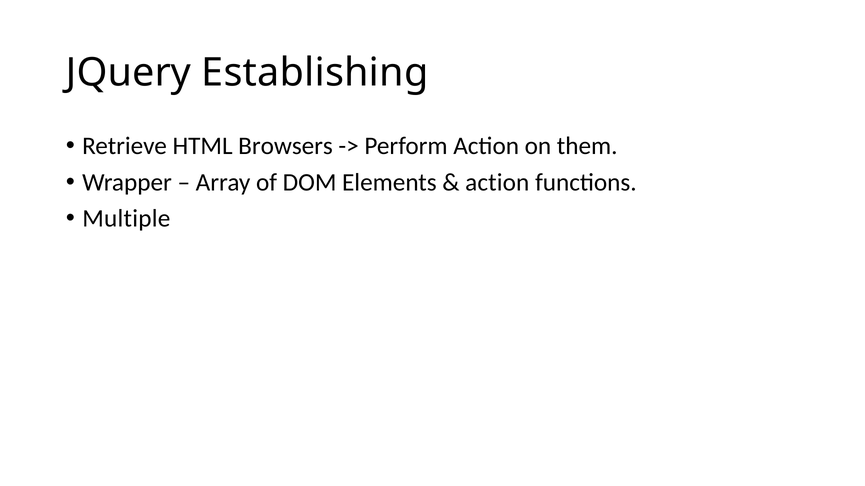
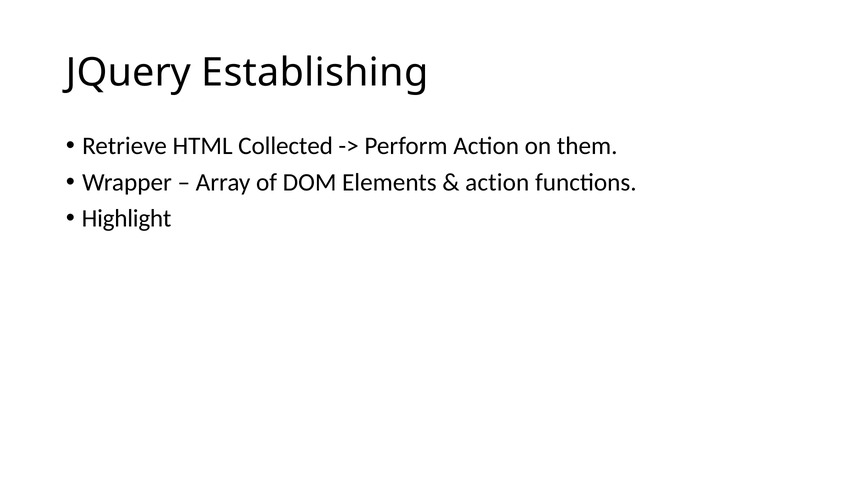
Browsers: Browsers -> Collected
Multiple: Multiple -> Highlight
